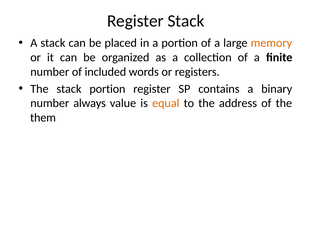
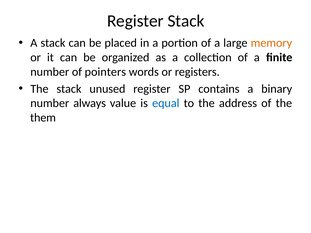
included: included -> pointers
stack portion: portion -> unused
equal colour: orange -> blue
